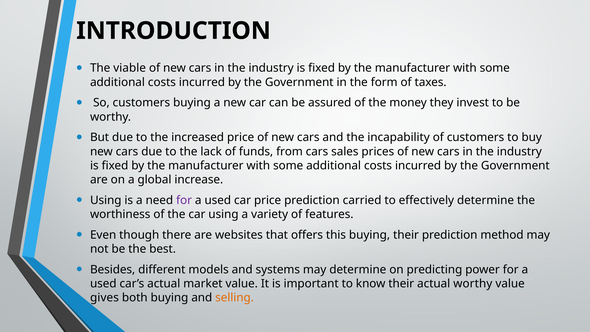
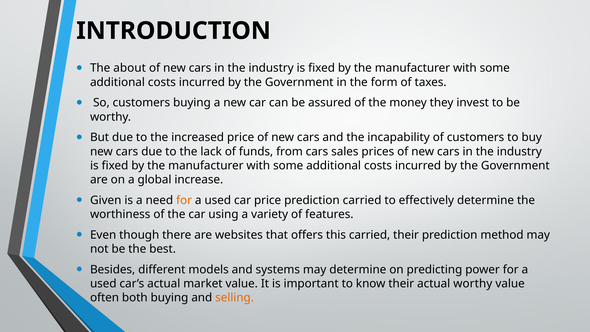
viable: viable -> about
Using at (106, 200): Using -> Given
for at (184, 200) colour: purple -> orange
this buying: buying -> carried
gives: gives -> often
